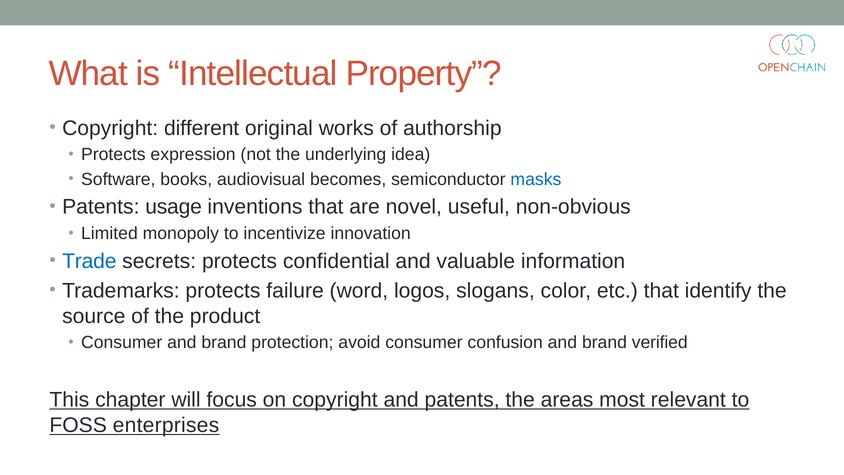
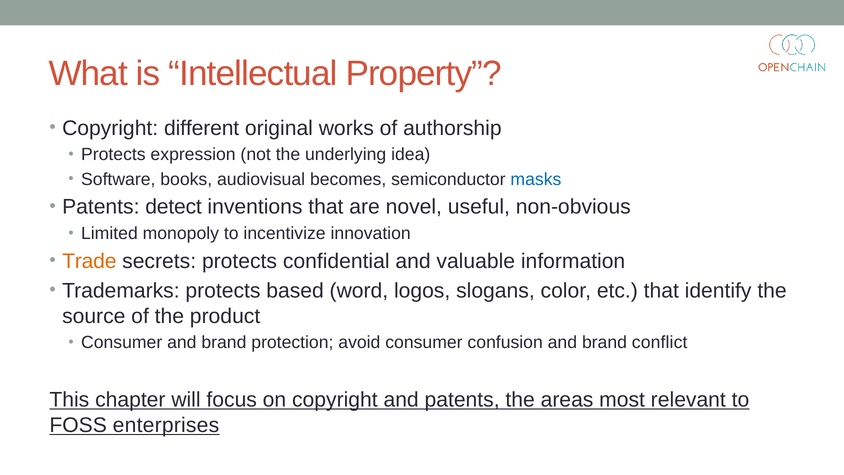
usage: usage -> detect
Trade colour: blue -> orange
failure: failure -> based
verified: verified -> conflict
